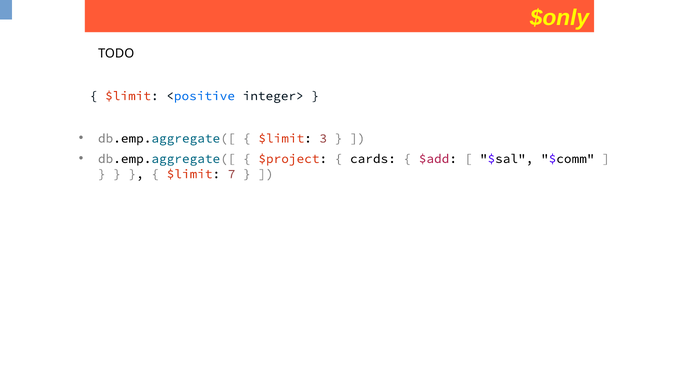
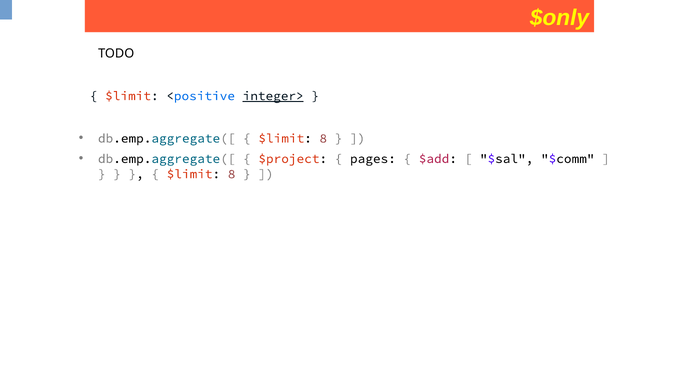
integer> underline: none -> present
3 at (323, 138): 3 -> 8
cards: cards -> pages
7 at (232, 174): 7 -> 8
